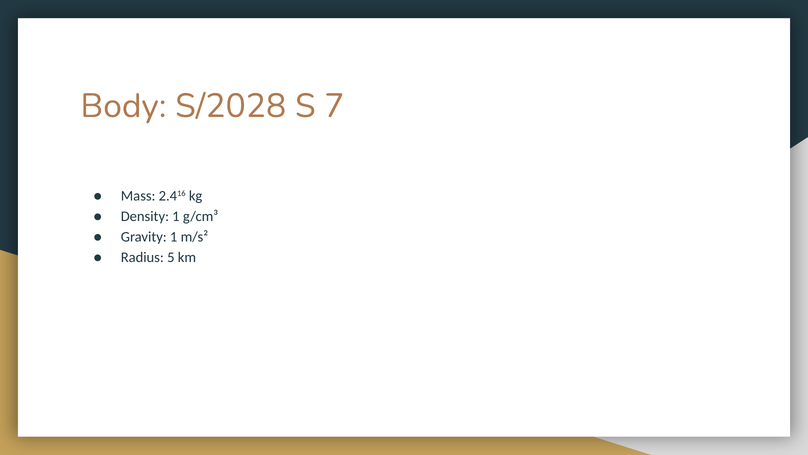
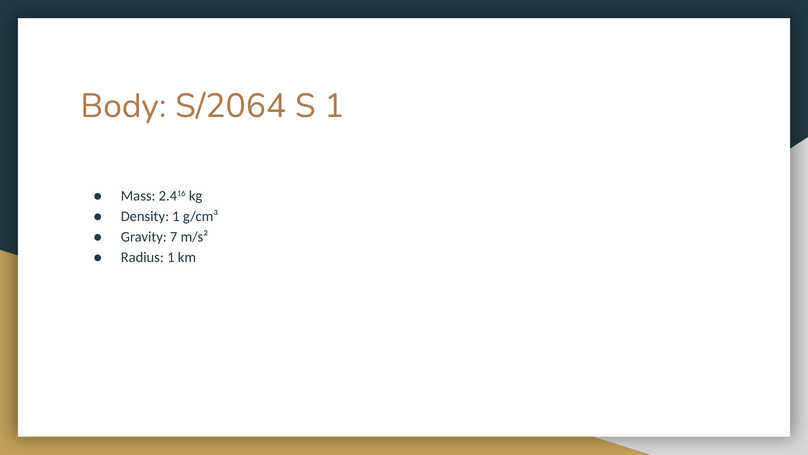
S/2028: S/2028 -> S/2064
S 7: 7 -> 1
Gravity 1: 1 -> 7
Radius 5: 5 -> 1
